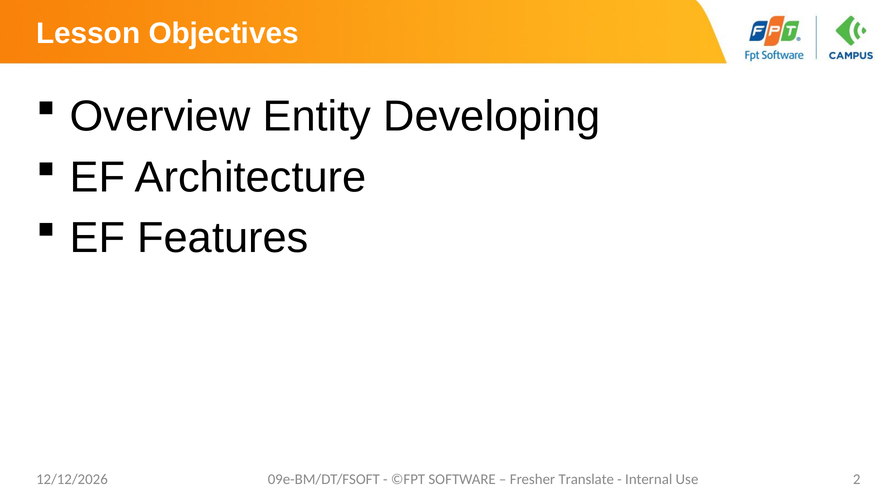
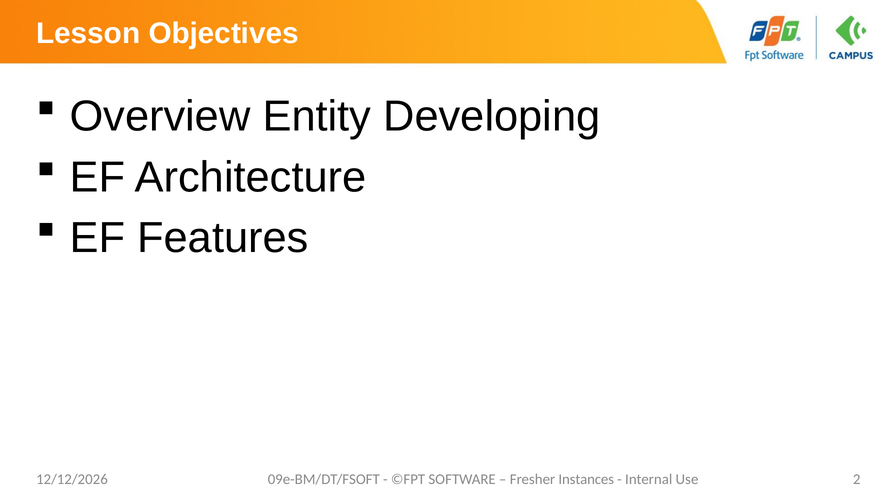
Translate: Translate -> Instances
